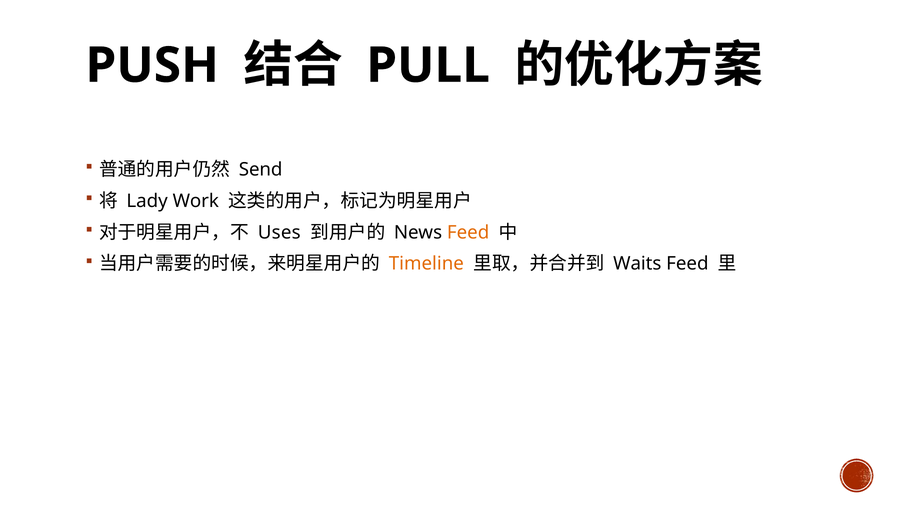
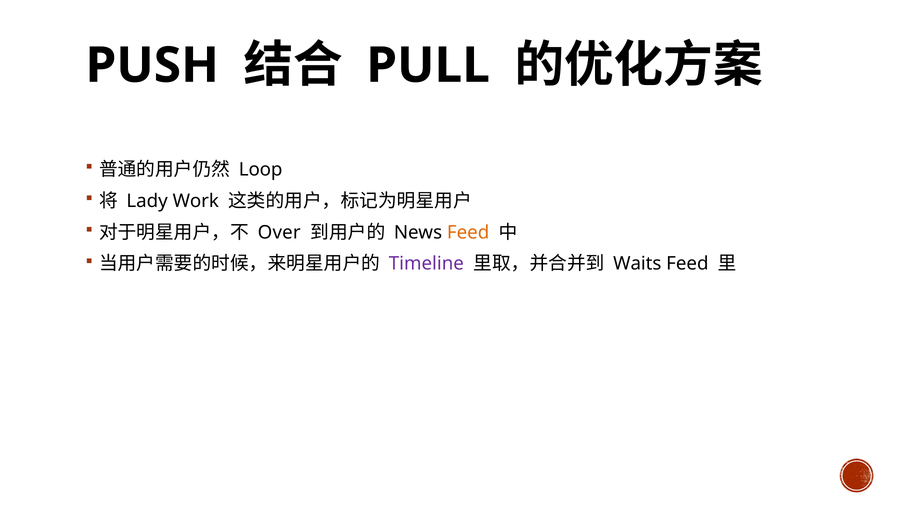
Send: Send -> Loop
Uses: Uses -> Over
Timeline colour: orange -> purple
